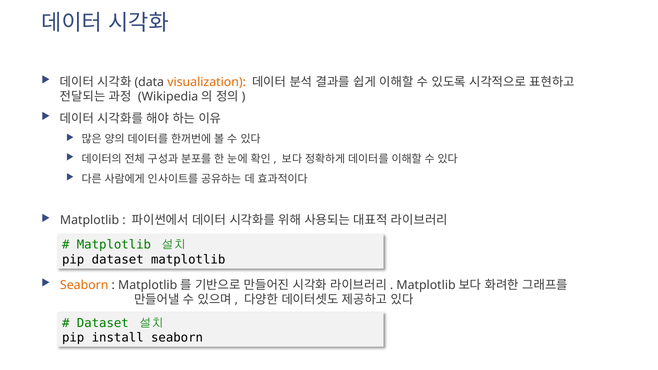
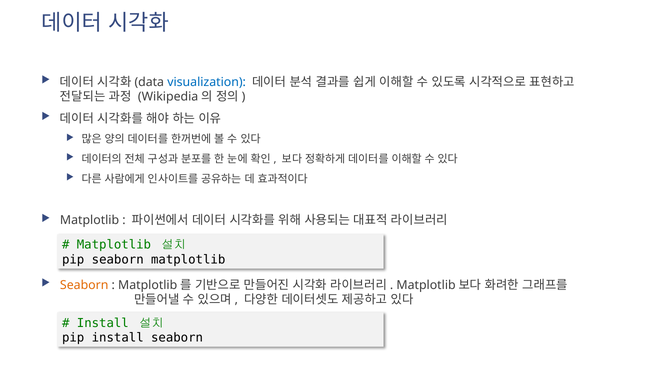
visualization colour: orange -> blue
pip dataset: dataset -> seaborn
Dataset at (103, 323): Dataset -> Install
